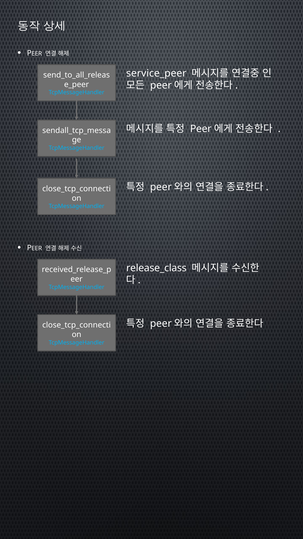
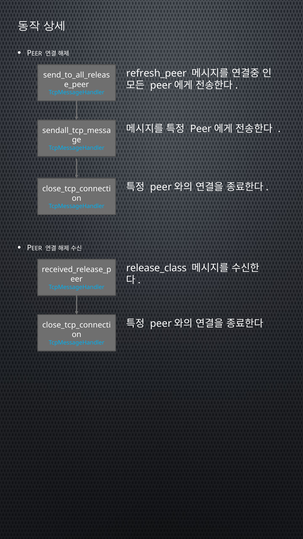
service_peer: service_peer -> refresh_peer
